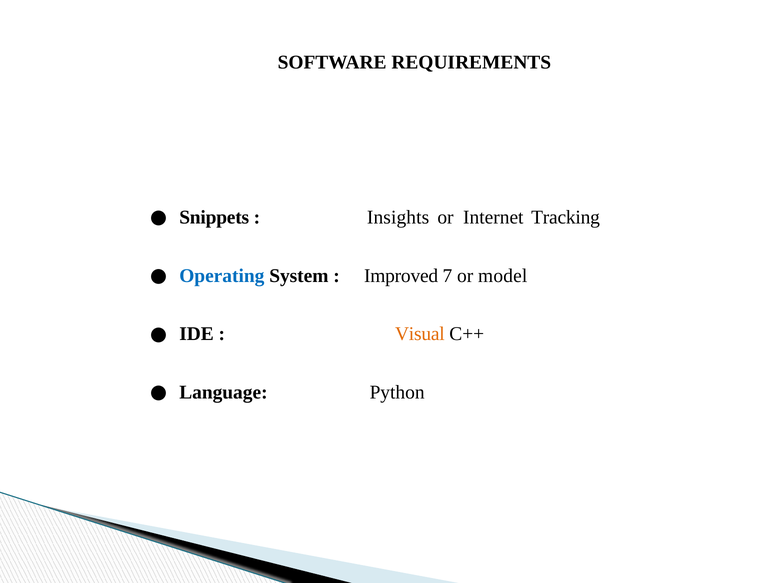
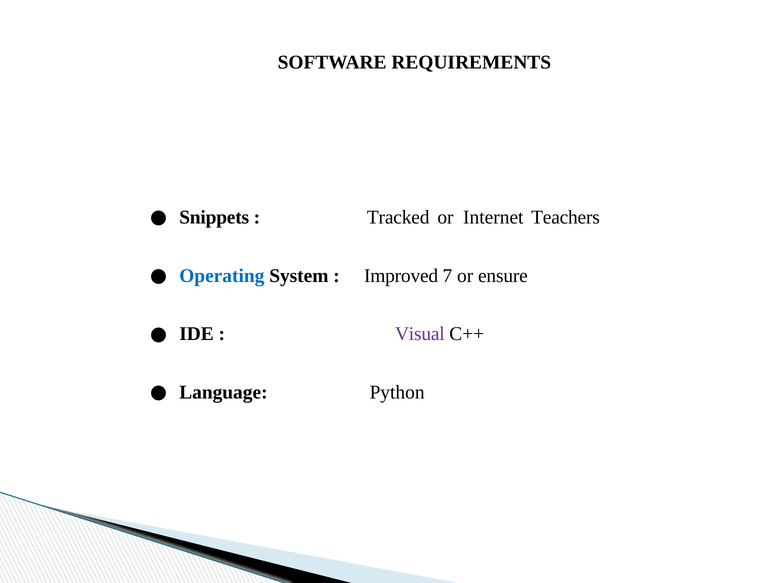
Insights: Insights -> Tracked
Tracking: Tracking -> Teachers
model: model -> ensure
Visual colour: orange -> purple
